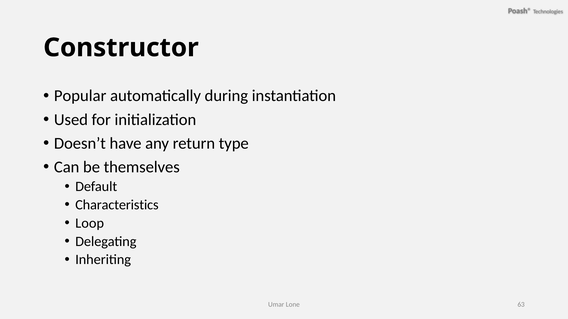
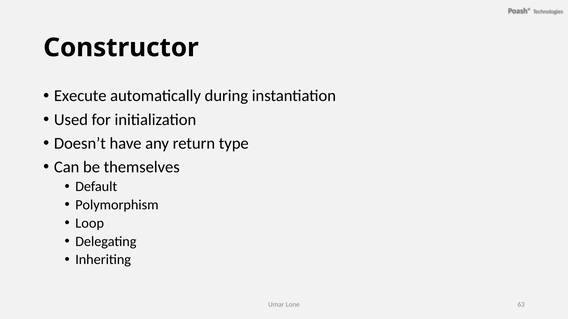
Popular: Popular -> Execute
Characteristics: Characteristics -> Polymorphism
